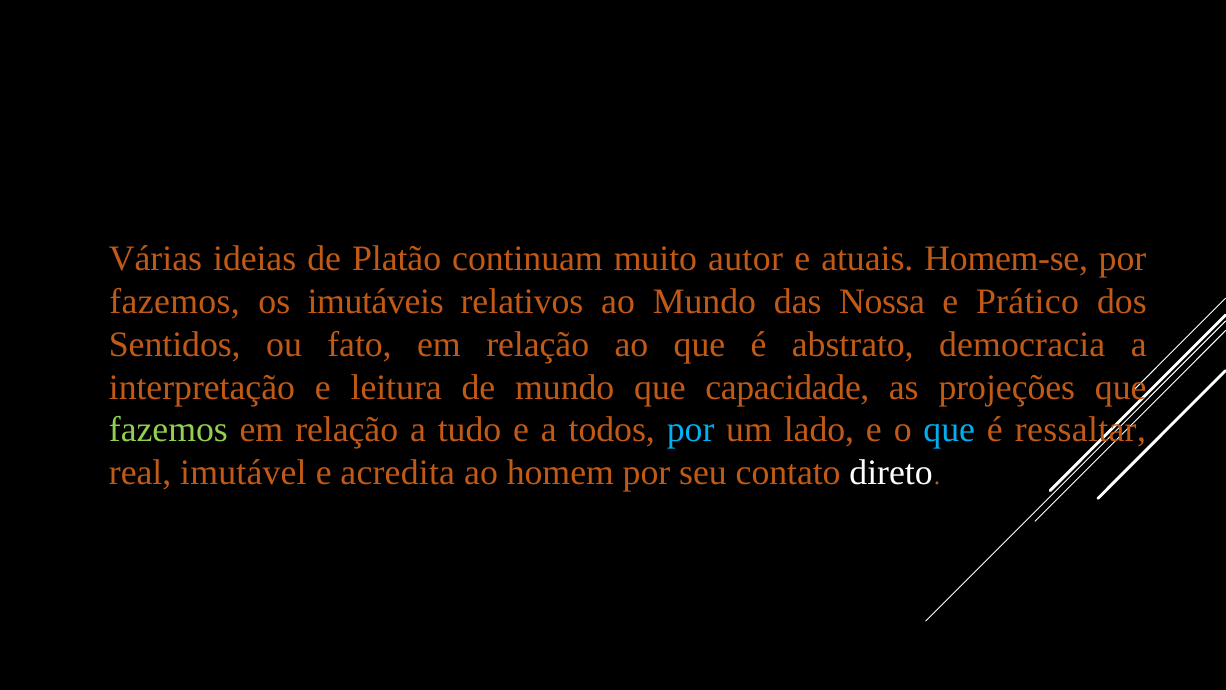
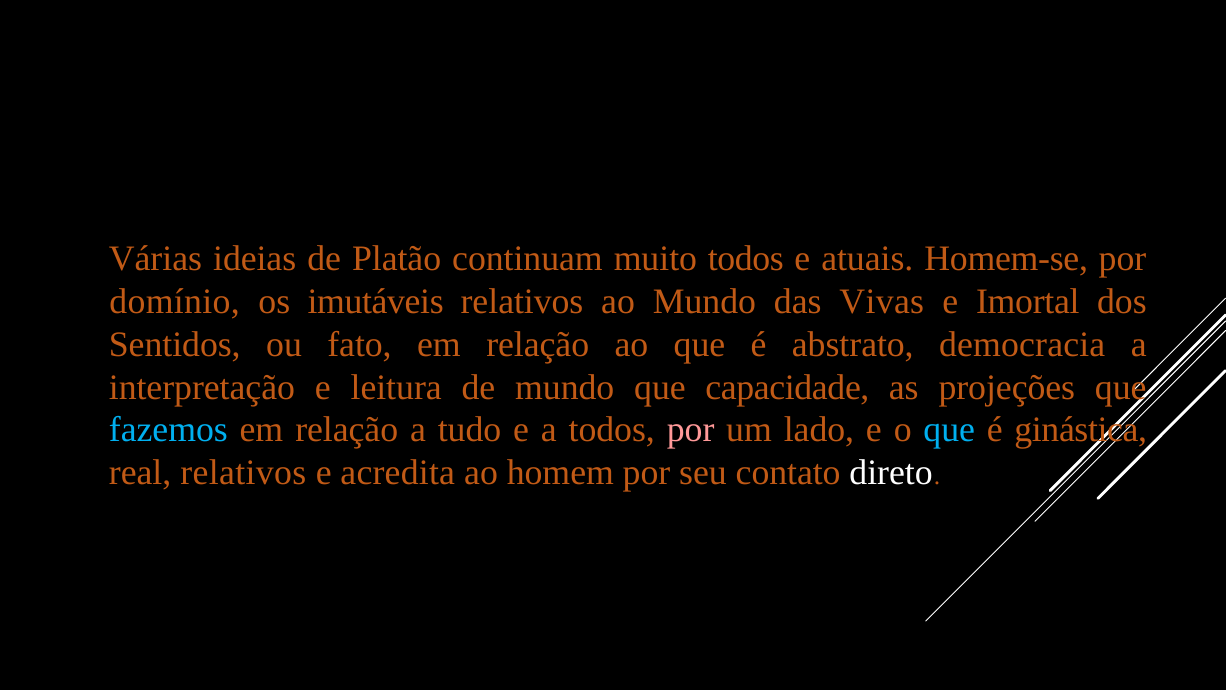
muito autor: autor -> todos
fazemos at (175, 301): fazemos -> domínio
Nossa: Nossa -> Vivas
Prático: Prático -> Imortal
fazemos at (168, 430) colour: light green -> light blue
por at (691, 430) colour: light blue -> pink
ressaltar: ressaltar -> ginástica
real imutável: imutável -> relativos
